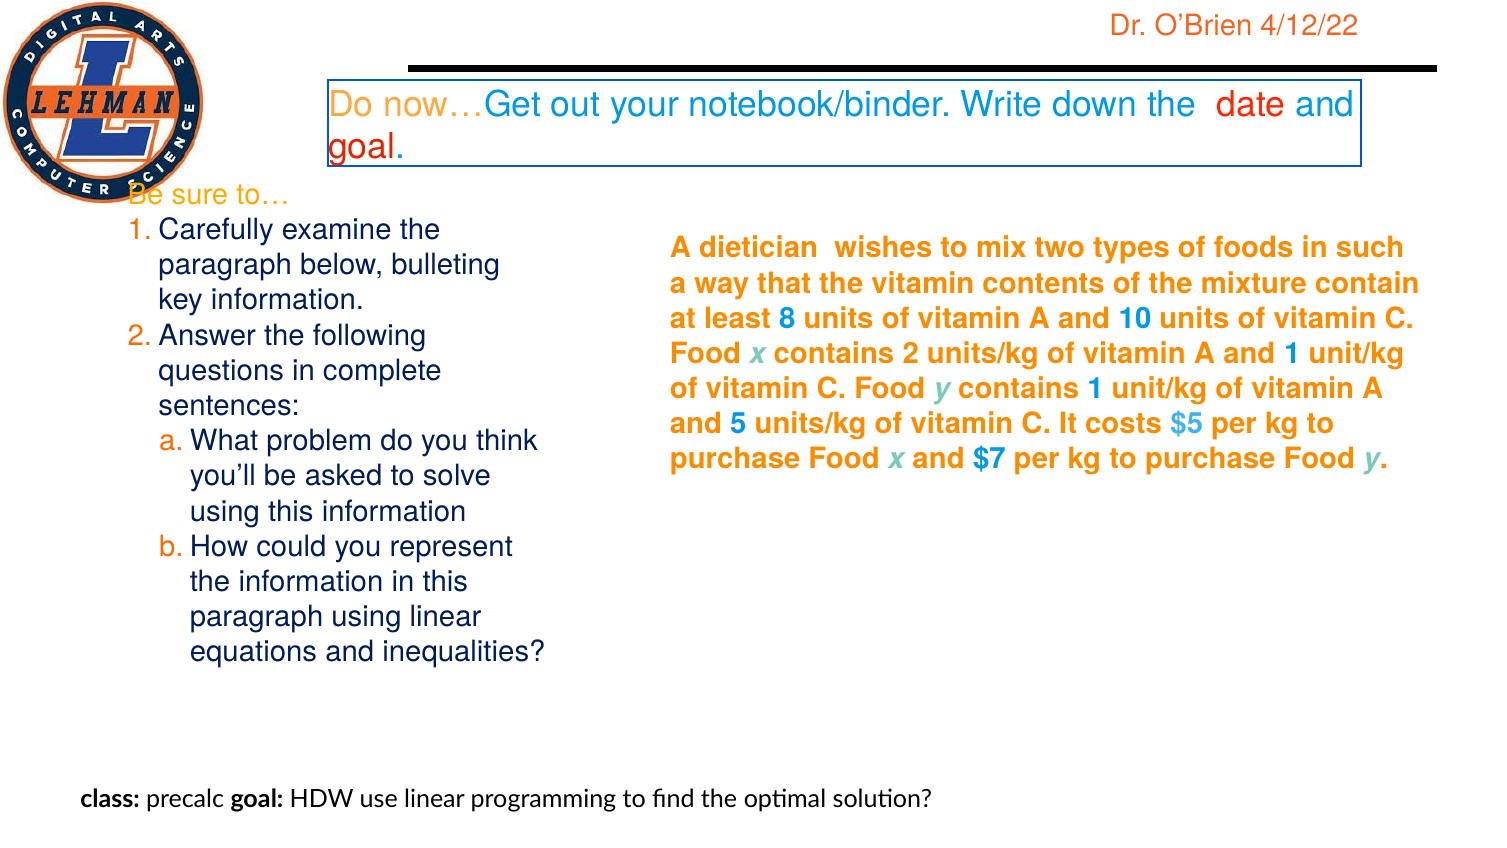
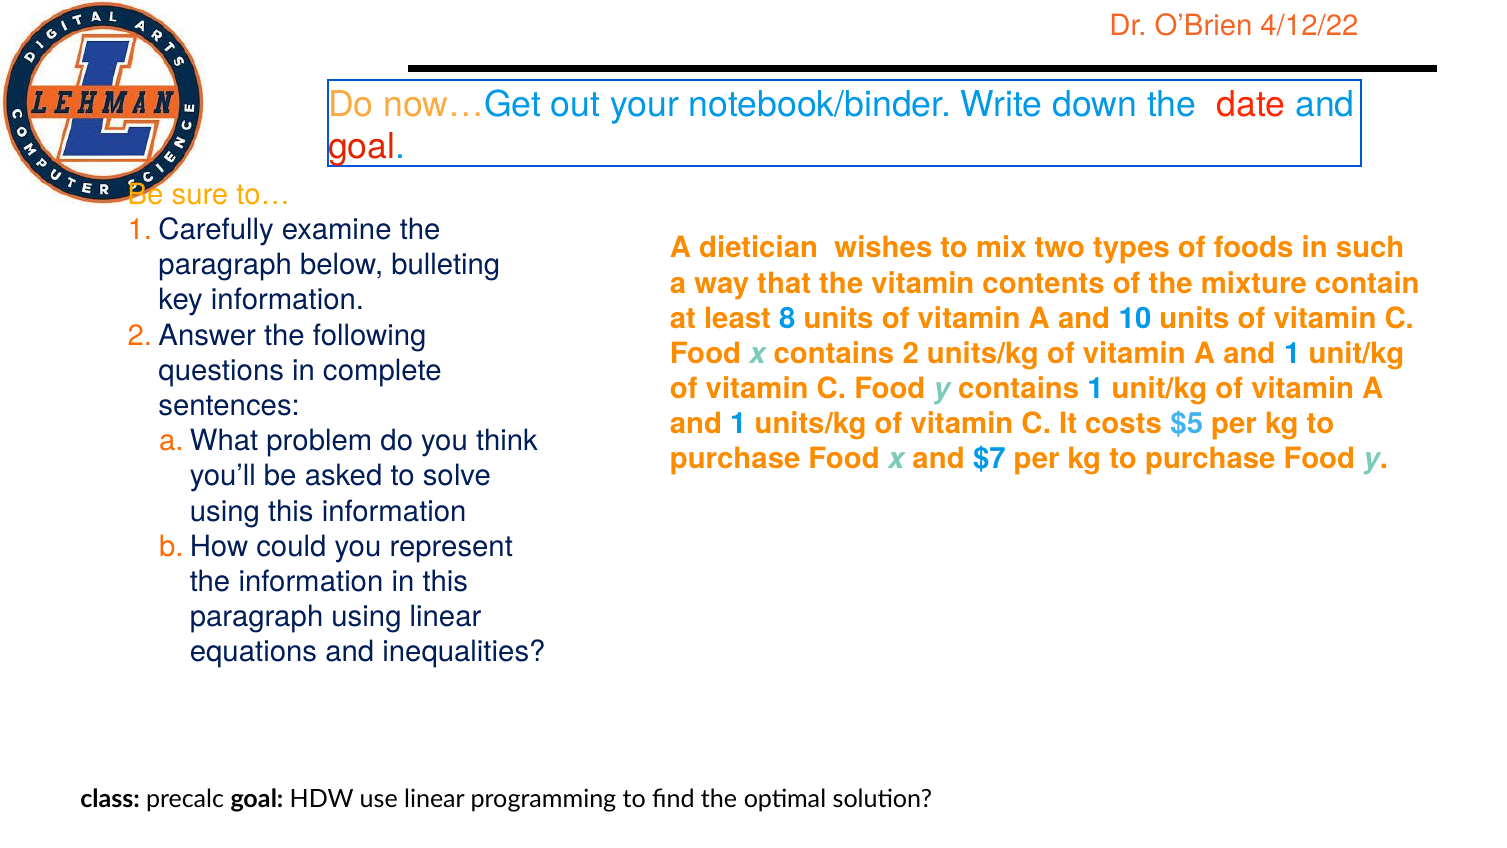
5 at (738, 424): 5 -> 1
